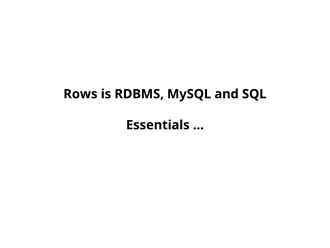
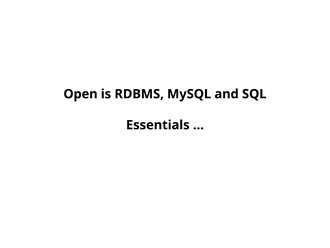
Rows: Rows -> Open
